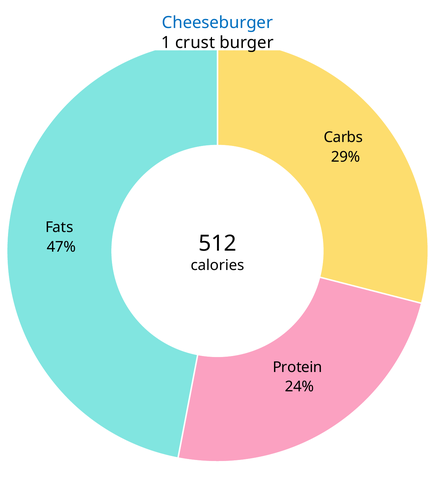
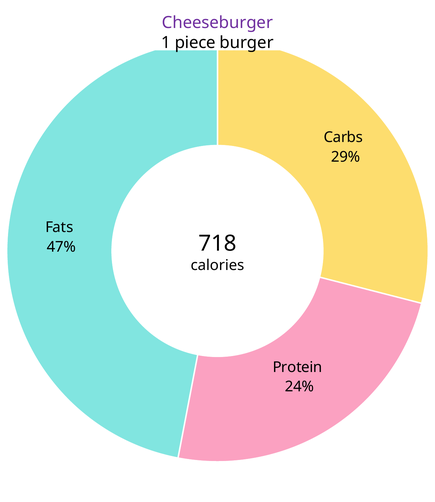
Cheeseburger colour: blue -> purple
crust: crust -> piece
512: 512 -> 718
